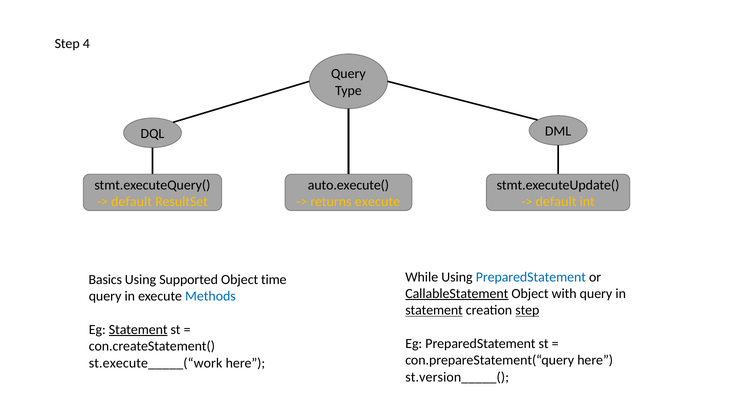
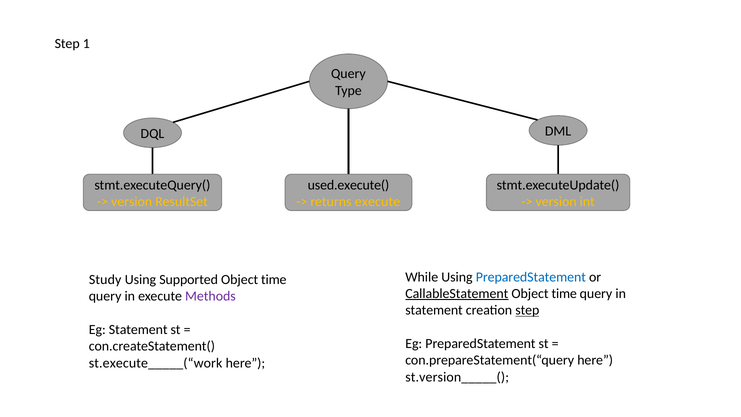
4: 4 -> 1
auto.execute(: auto.execute( -> used.execute(
default at (556, 202): default -> version
default at (132, 202): default -> version
Basics: Basics -> Study
with at (564, 294): with -> time
Methods colour: blue -> purple
statement at (434, 310) underline: present -> none
Statement at (138, 329) underline: present -> none
